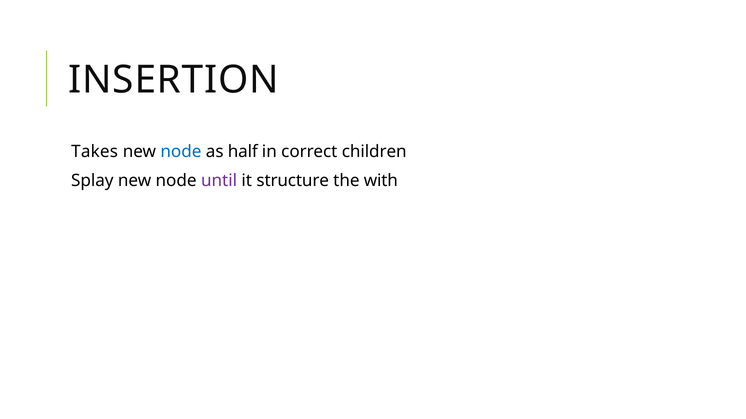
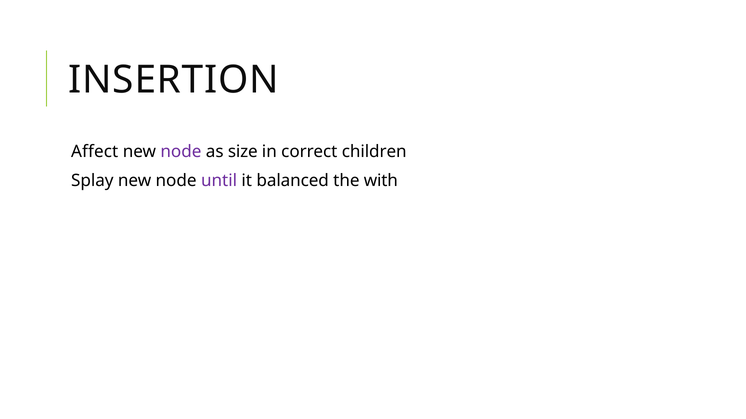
Takes: Takes -> Affect
node at (181, 152) colour: blue -> purple
half: half -> size
structure: structure -> balanced
